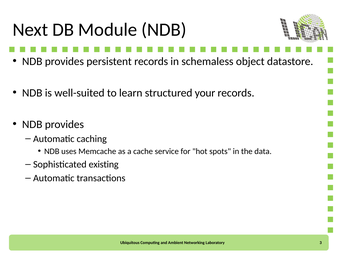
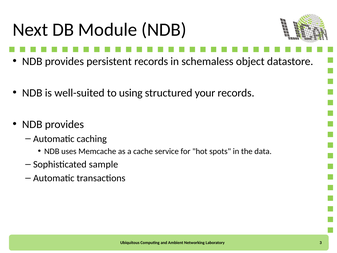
learn: learn -> using
existing: existing -> sample
